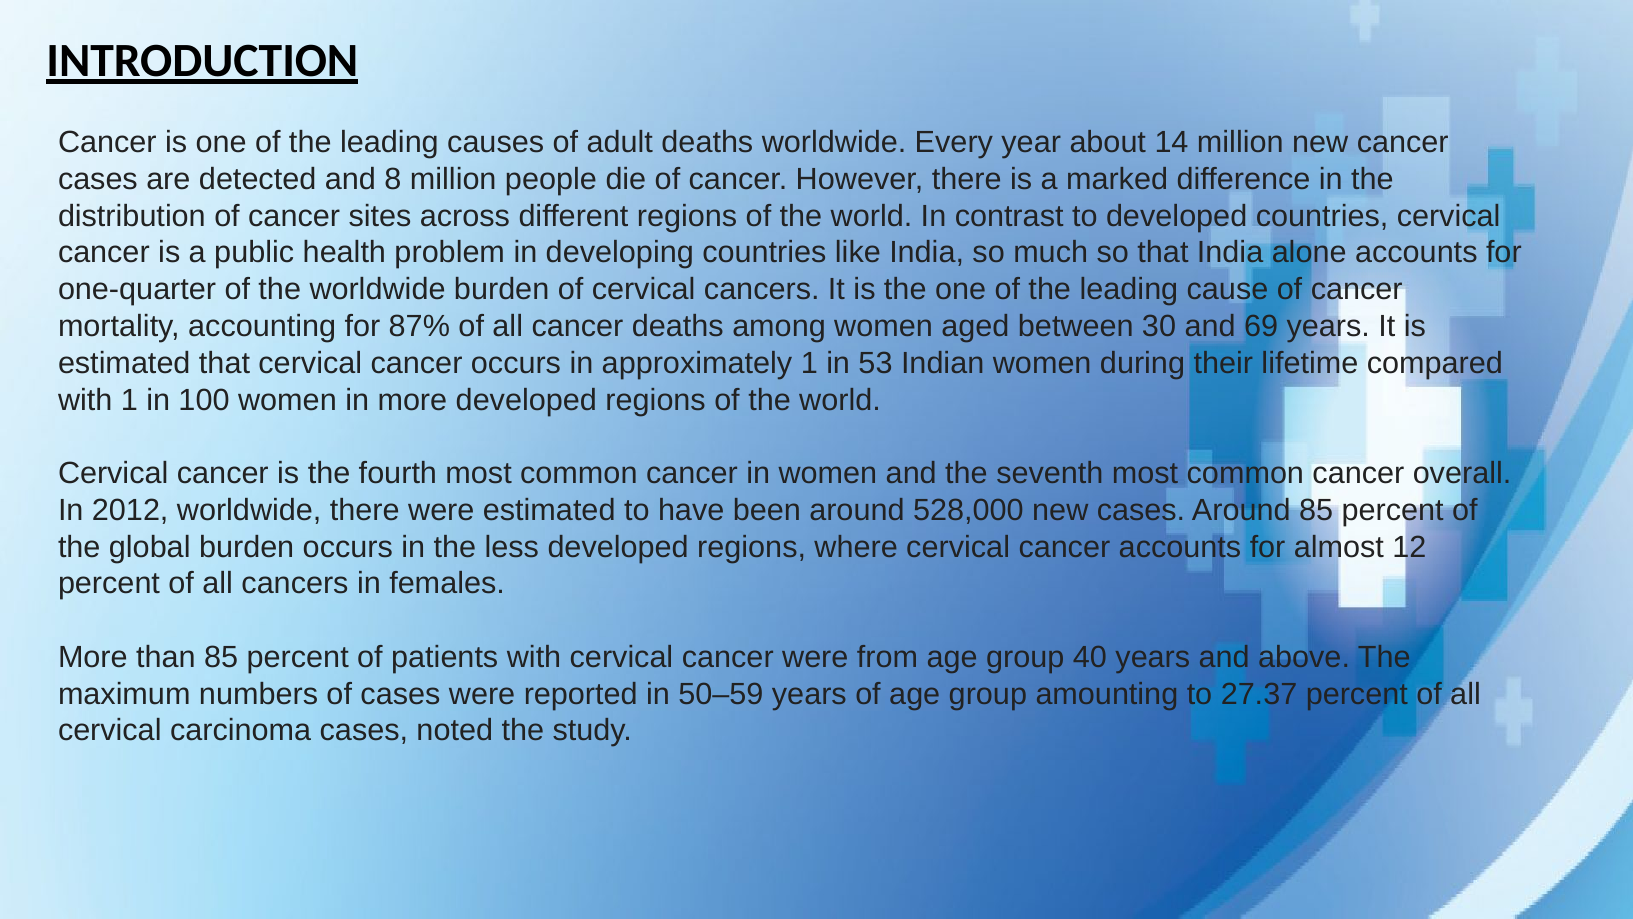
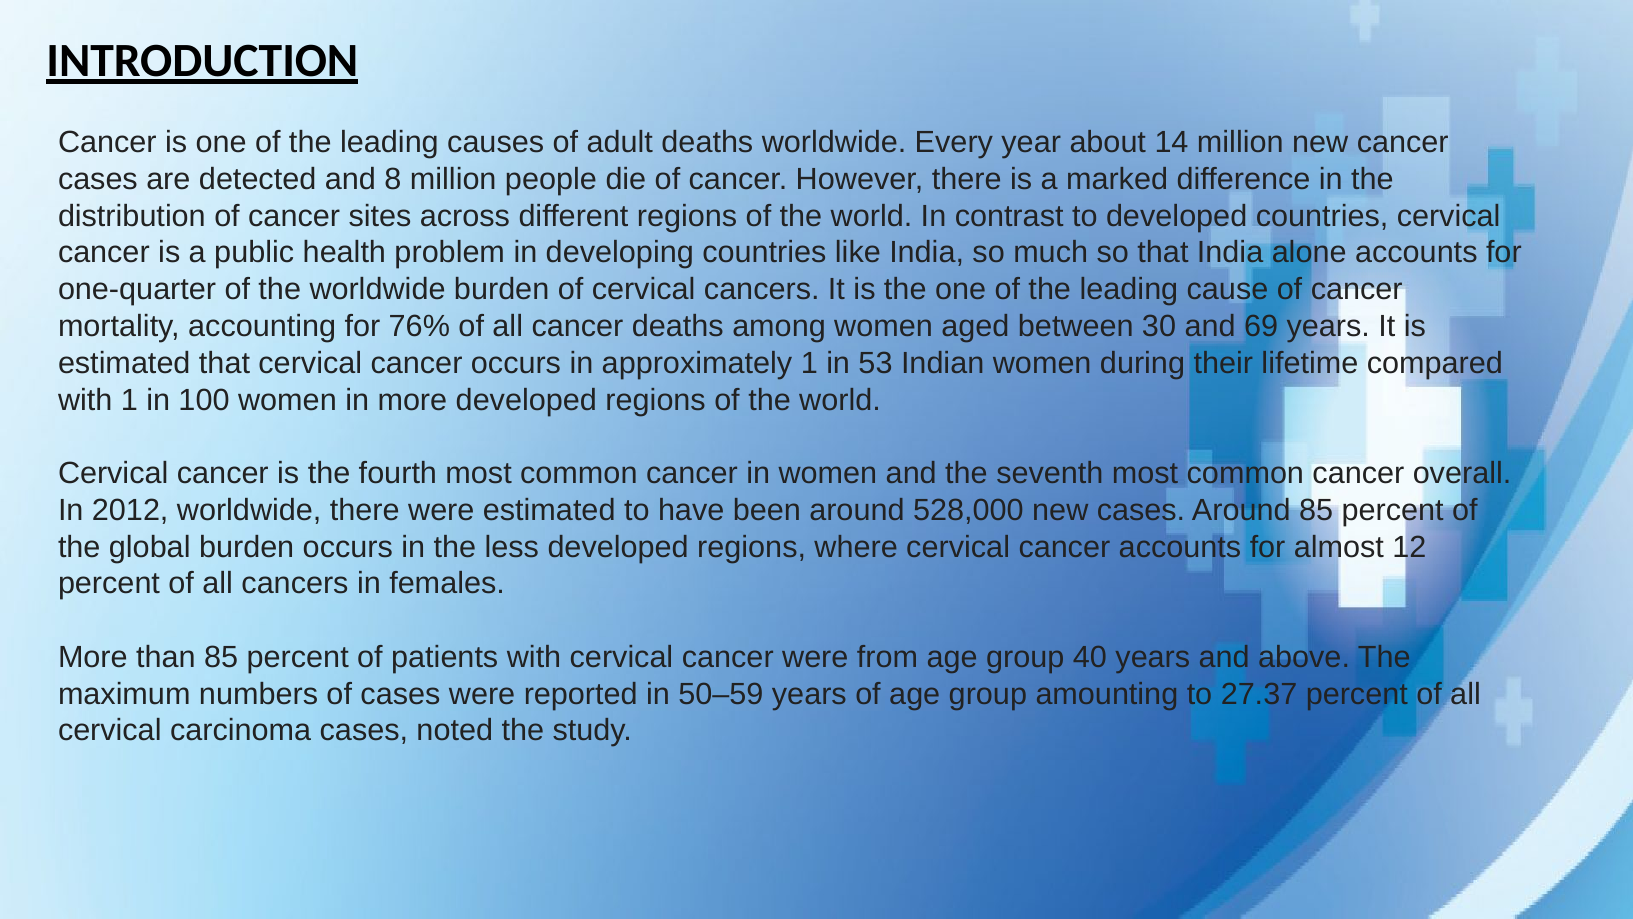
87%: 87% -> 76%
